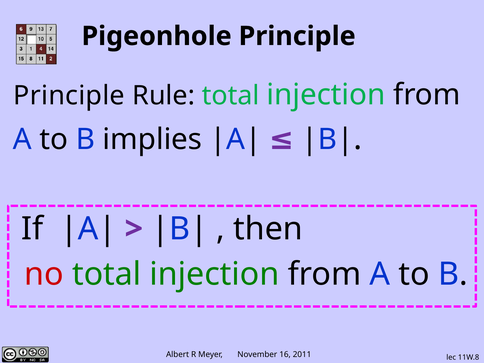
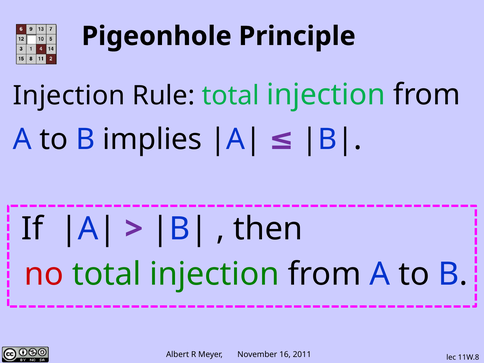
Principle at (69, 96): Principle -> Injection
